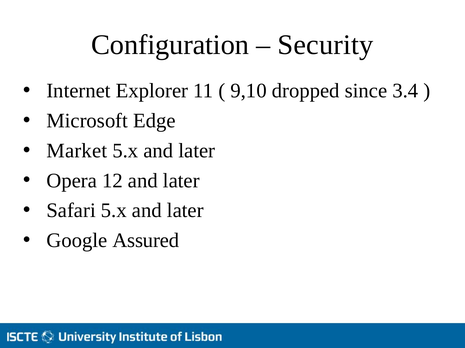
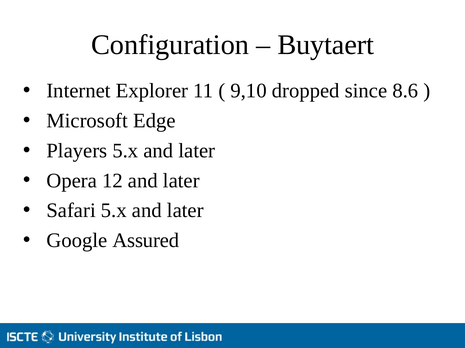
Security: Security -> Buytaert
3.4: 3.4 -> 8.6
Market: Market -> Players
